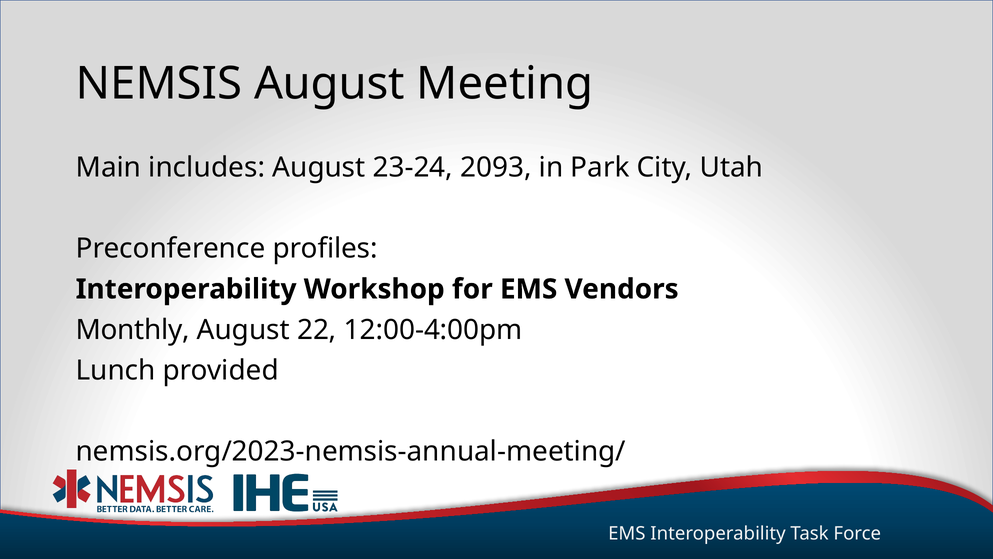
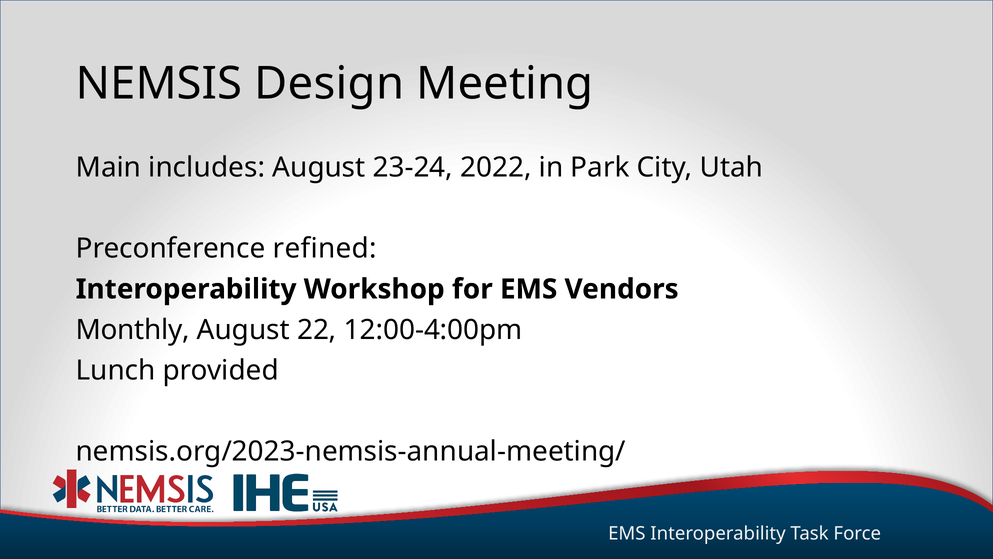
NEMSIS August: August -> Design
2093: 2093 -> 2022
profiles: profiles -> refined
